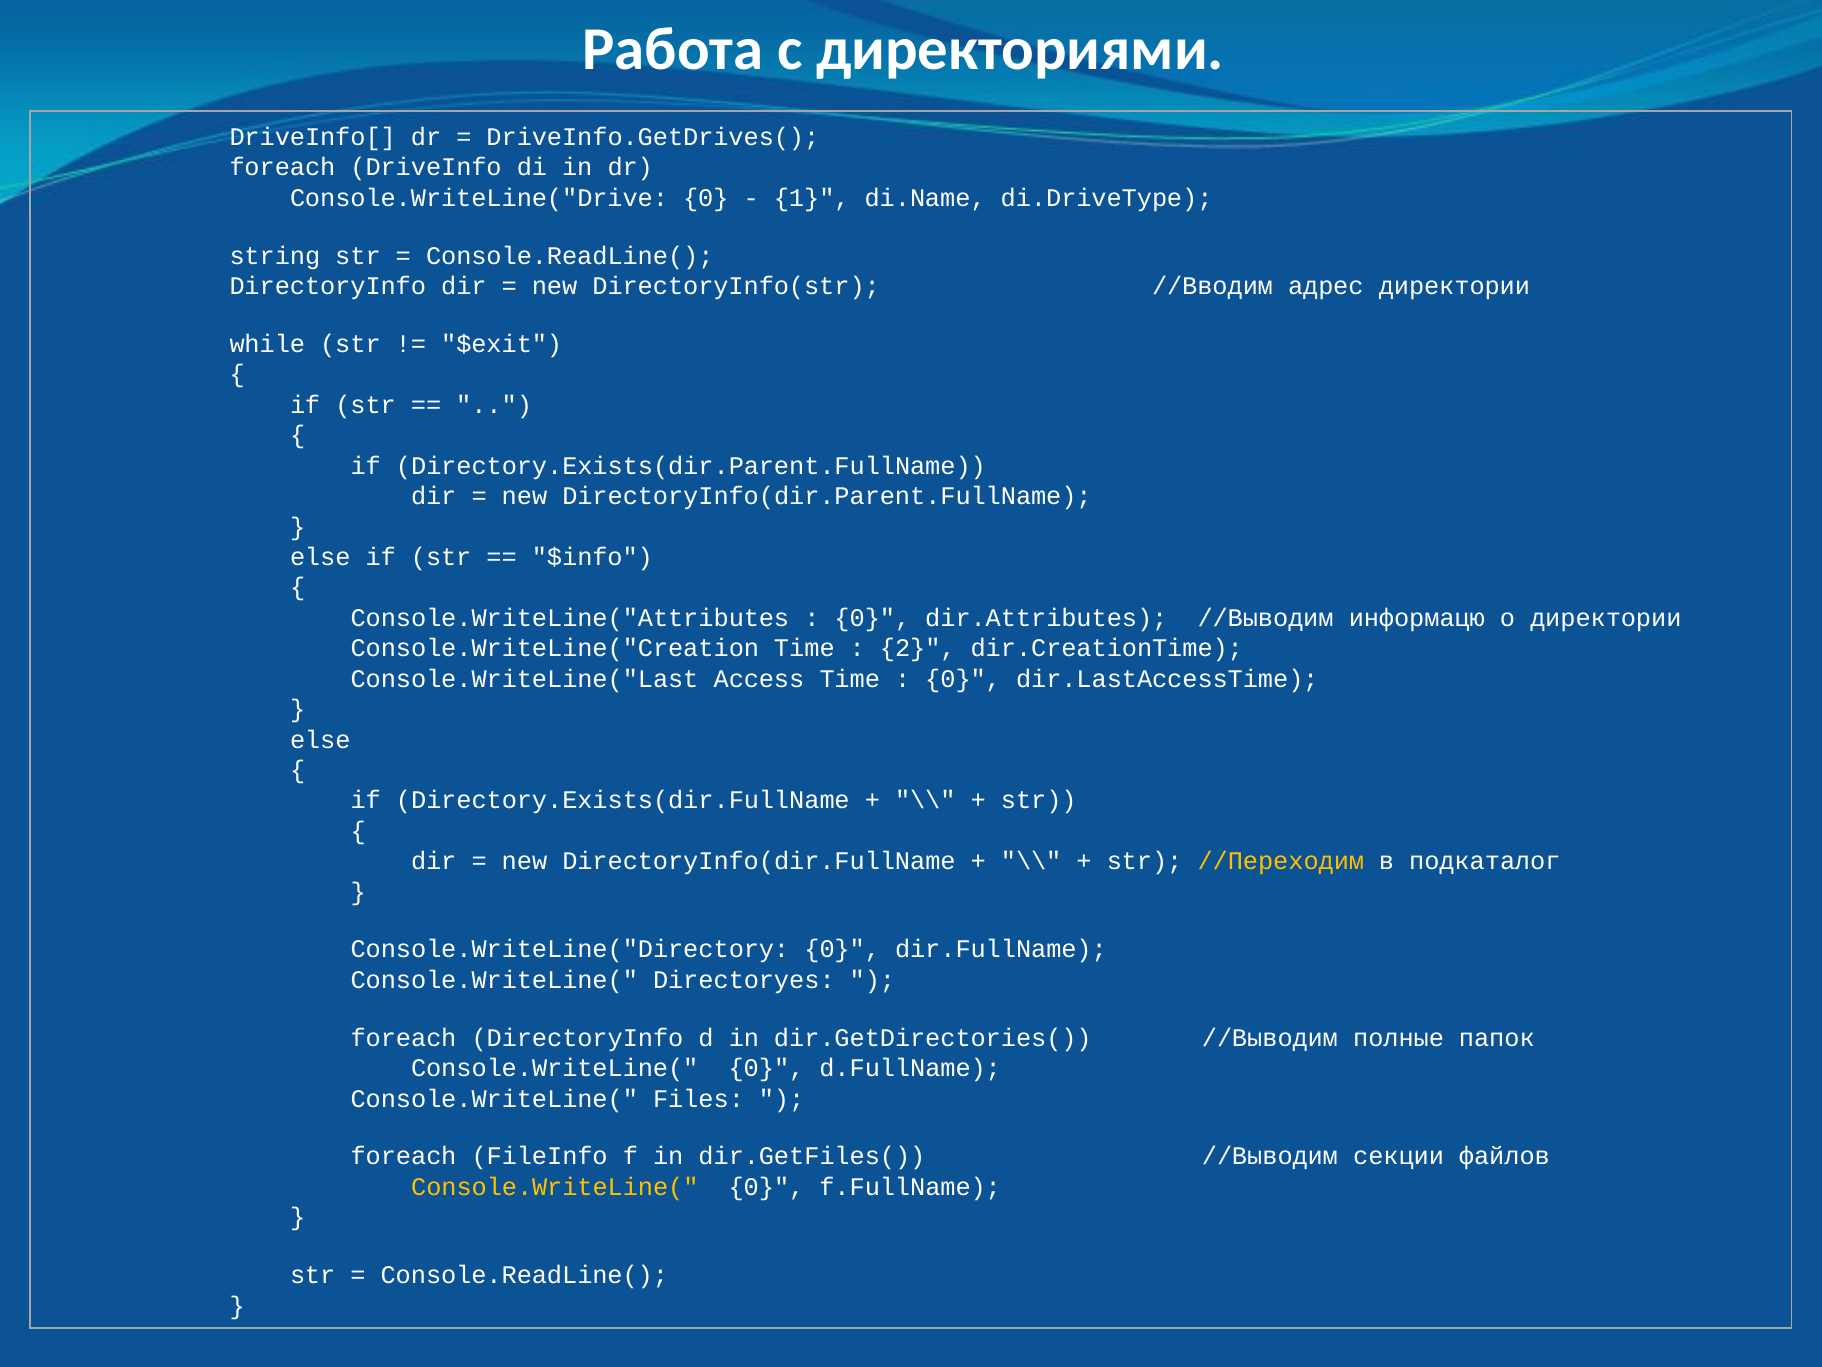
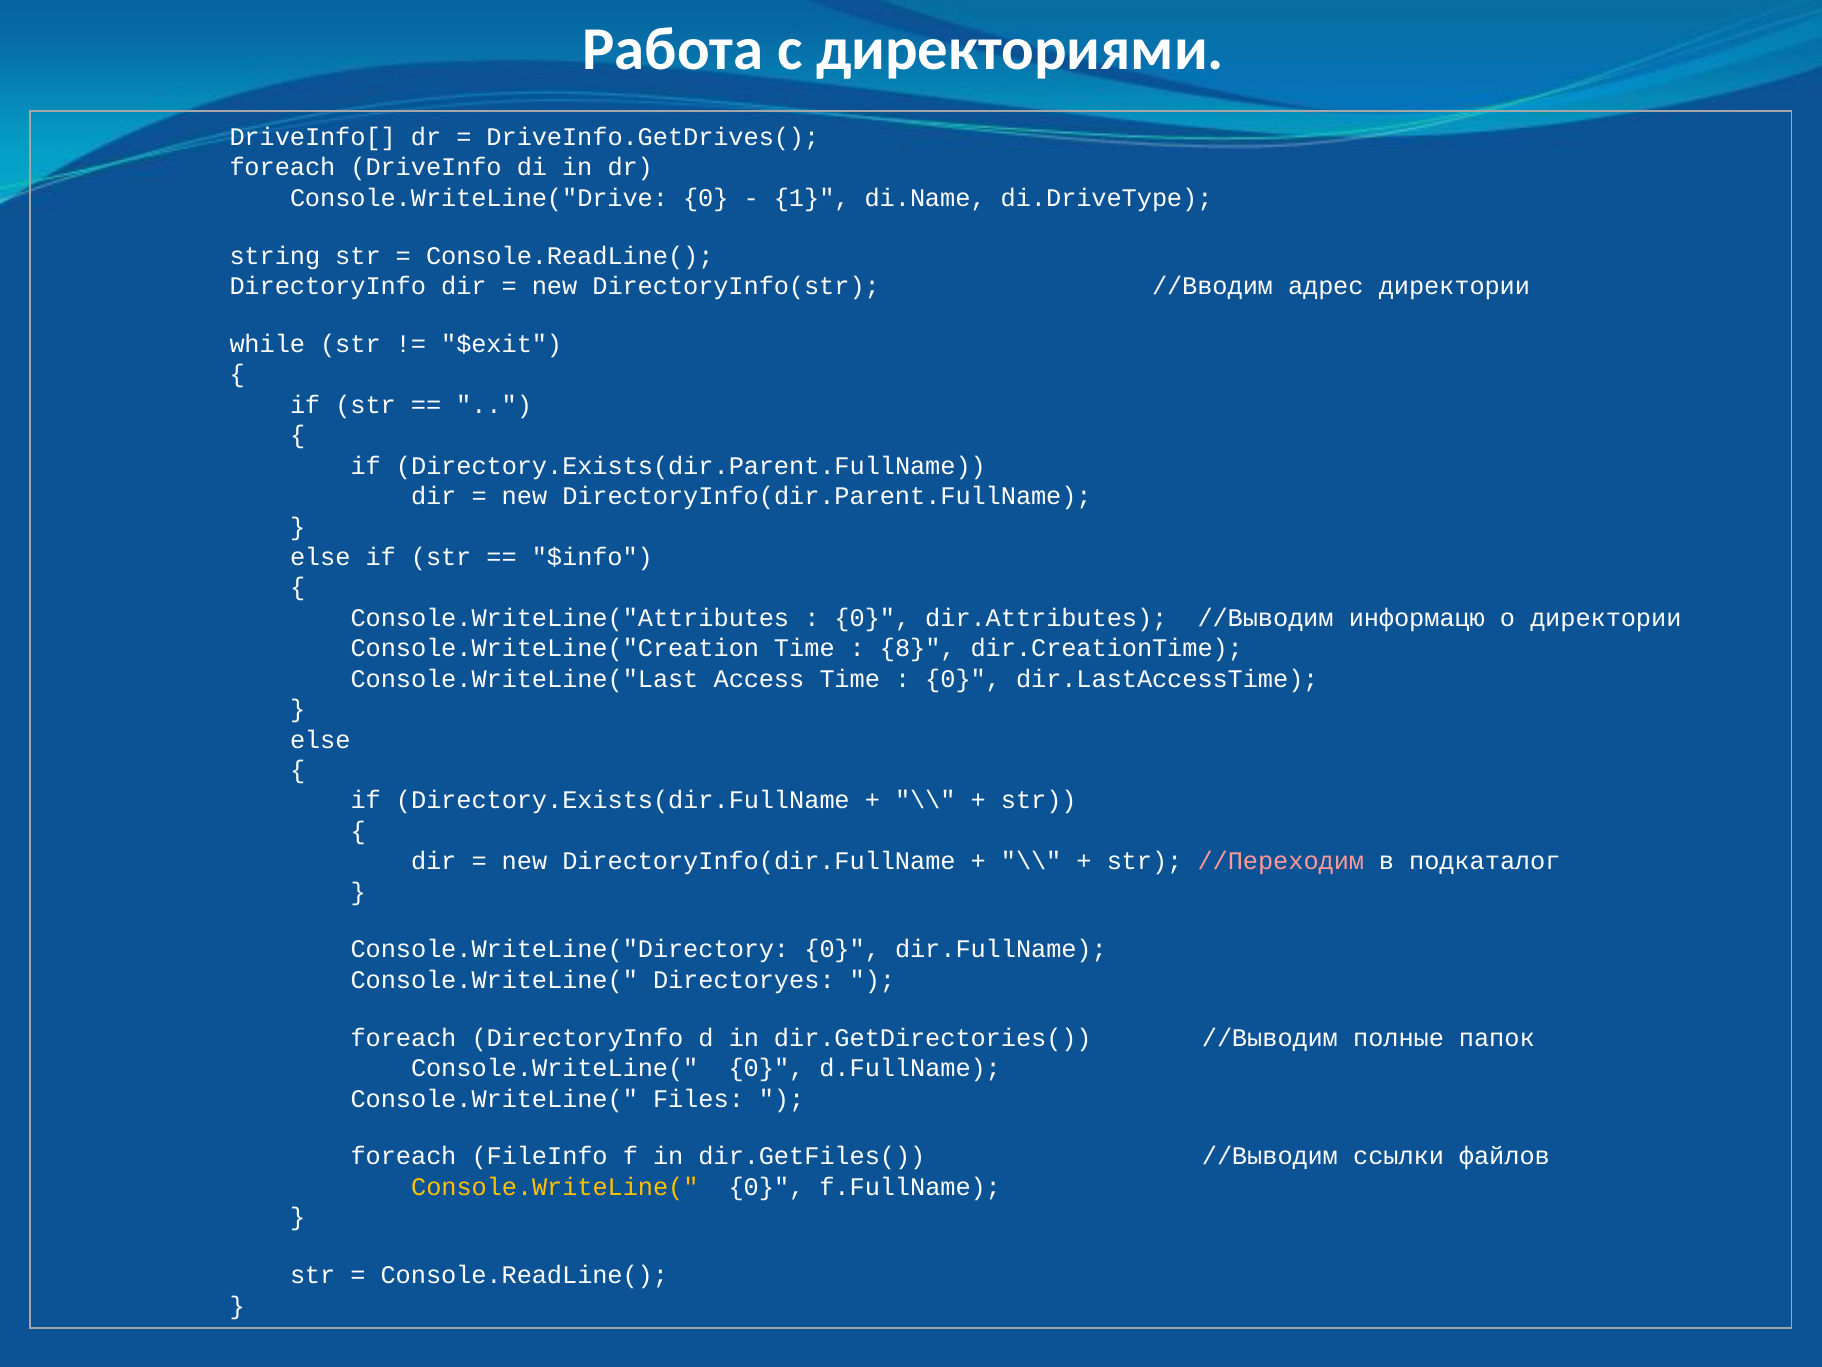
2: 2 -> 8
//Переходим colour: yellow -> pink
секции: секции -> ссылки
